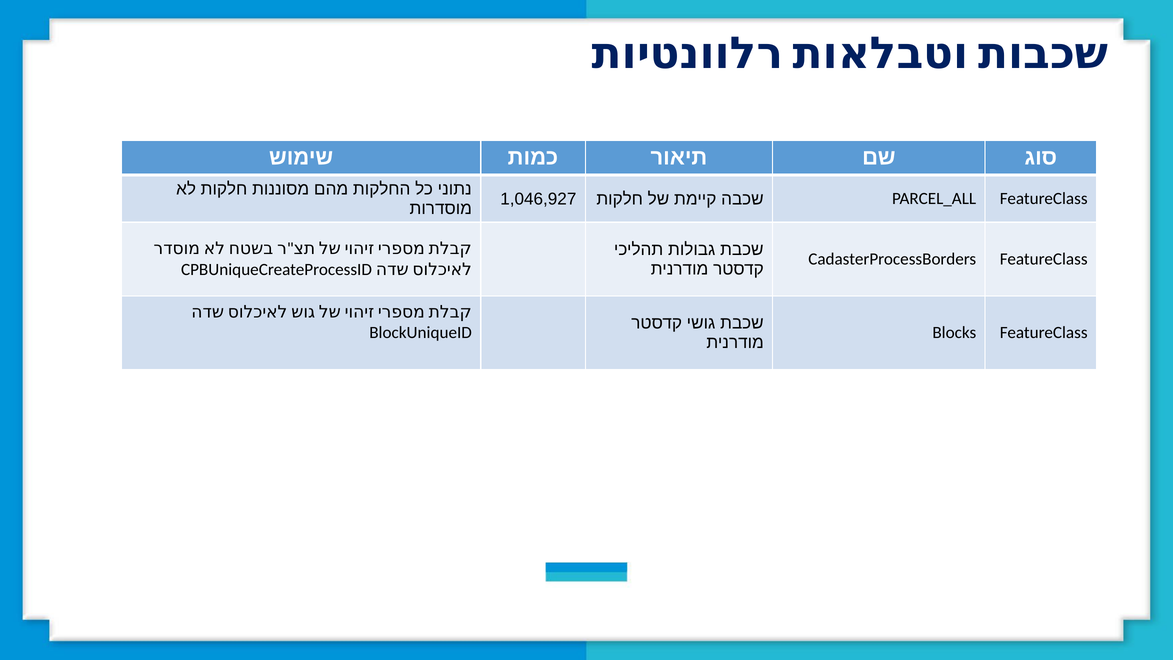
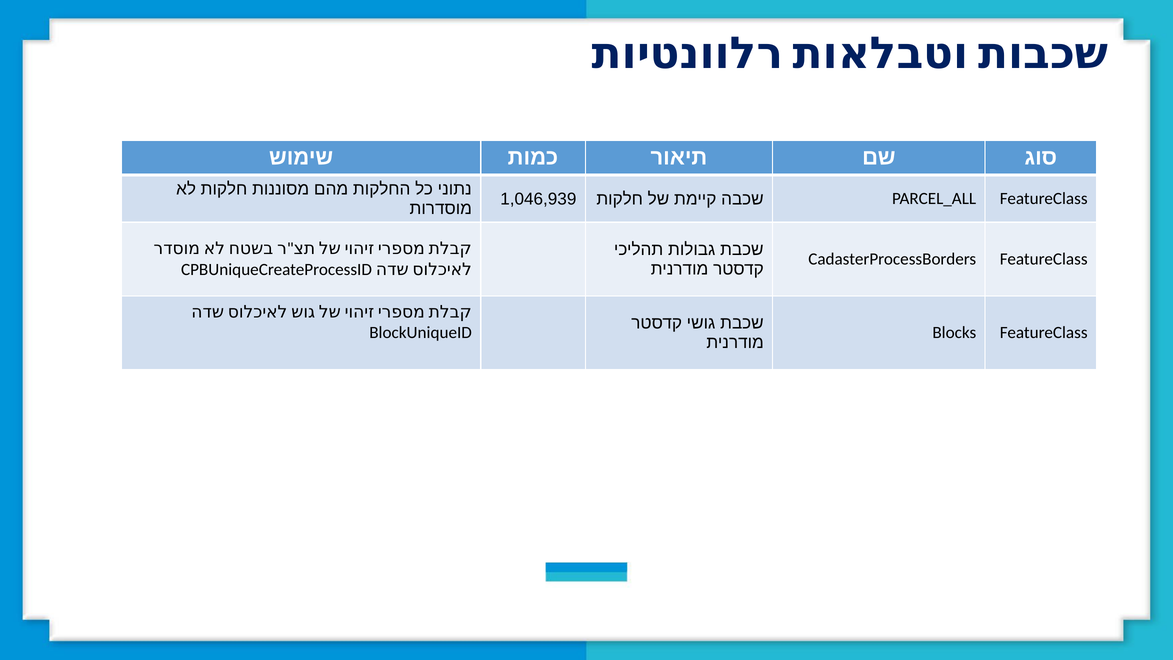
1,046,927: 1,046,927 -> 1,046,939
